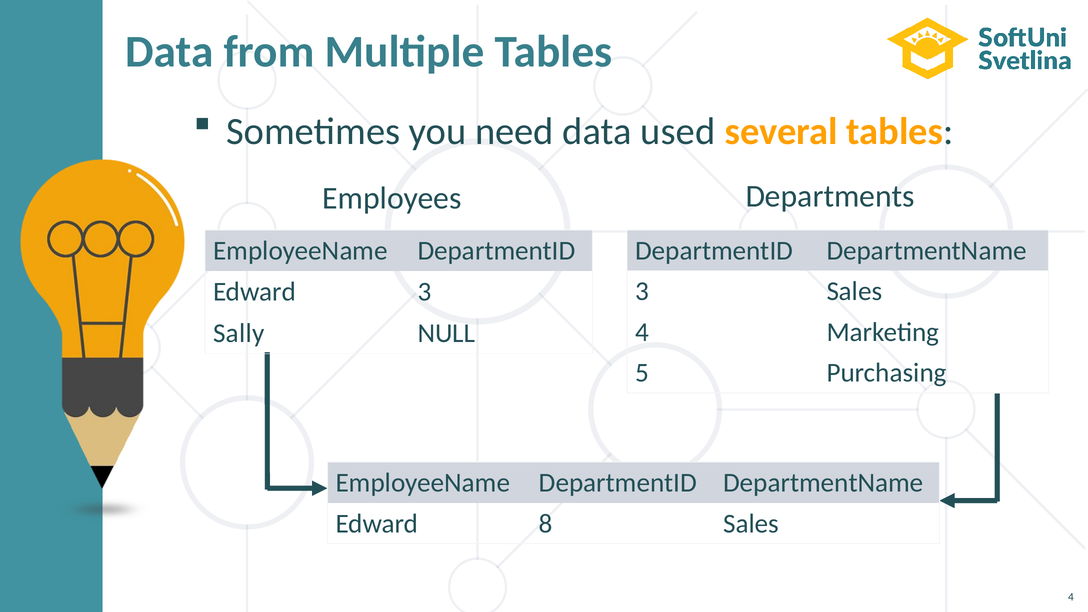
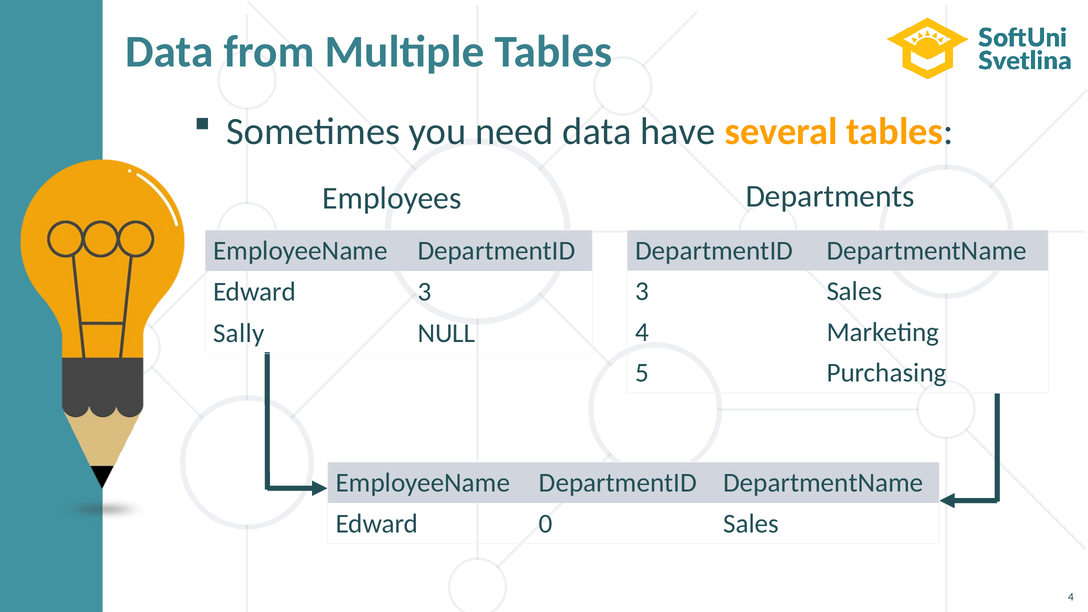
used: used -> have
8: 8 -> 0
